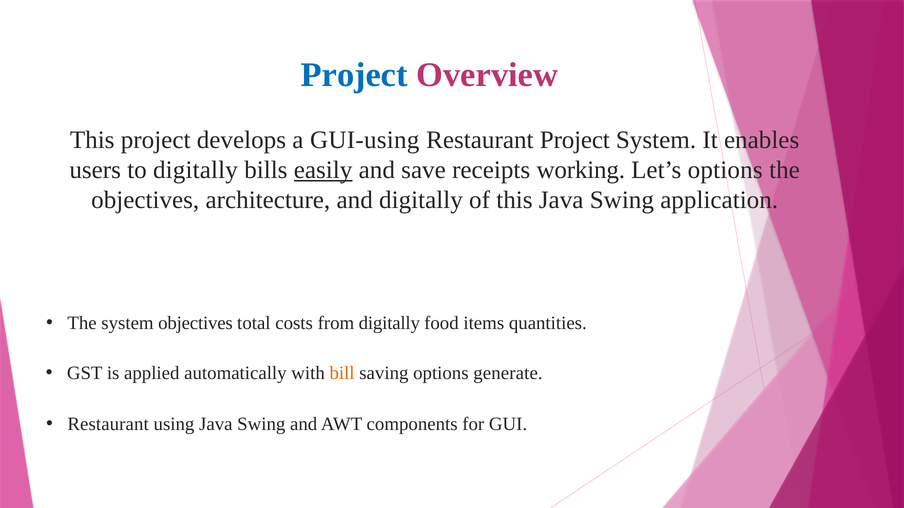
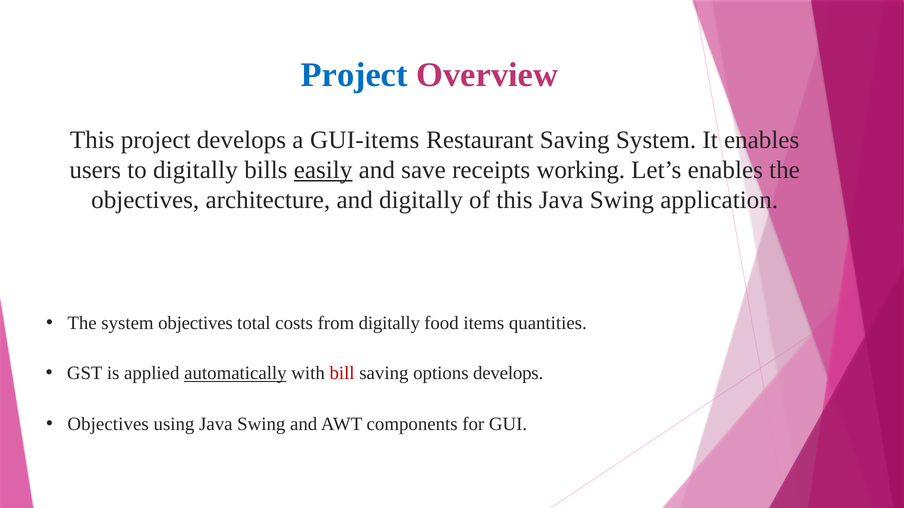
GUI-using: GUI-using -> GUI-items
Restaurant Project: Project -> Saving
Let’s options: options -> enables
automatically underline: none -> present
bill colour: orange -> red
options generate: generate -> develops
Restaurant at (108, 424): Restaurant -> Objectives
